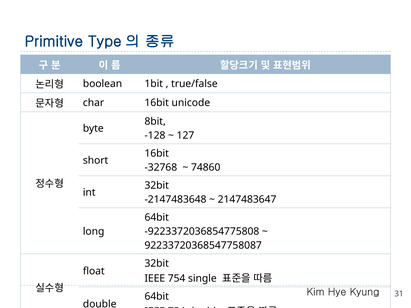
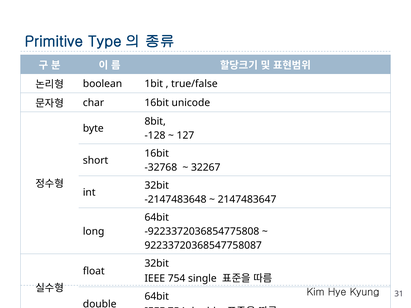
74860: 74860 -> 32267
